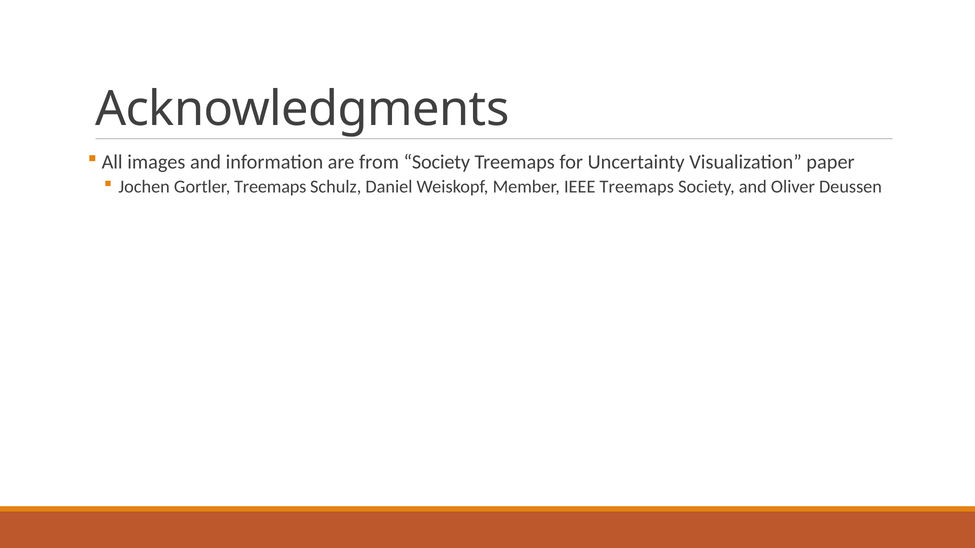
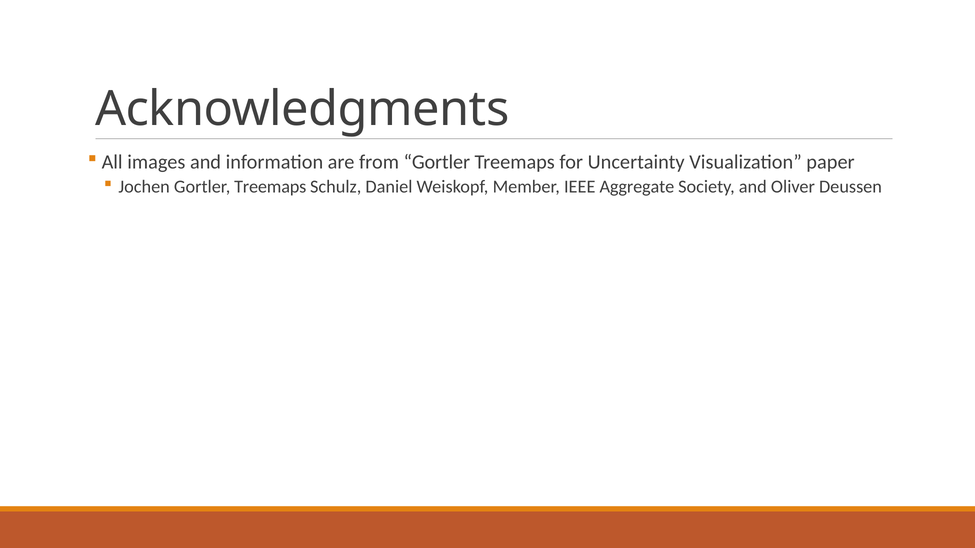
from Society: Society -> Gortler
IEEE Treemaps: Treemaps -> Aggregate
